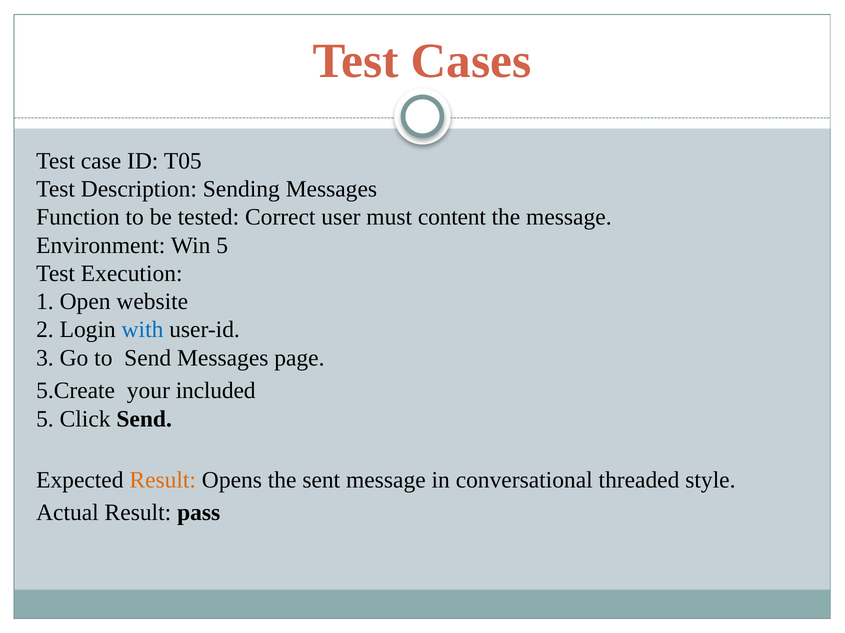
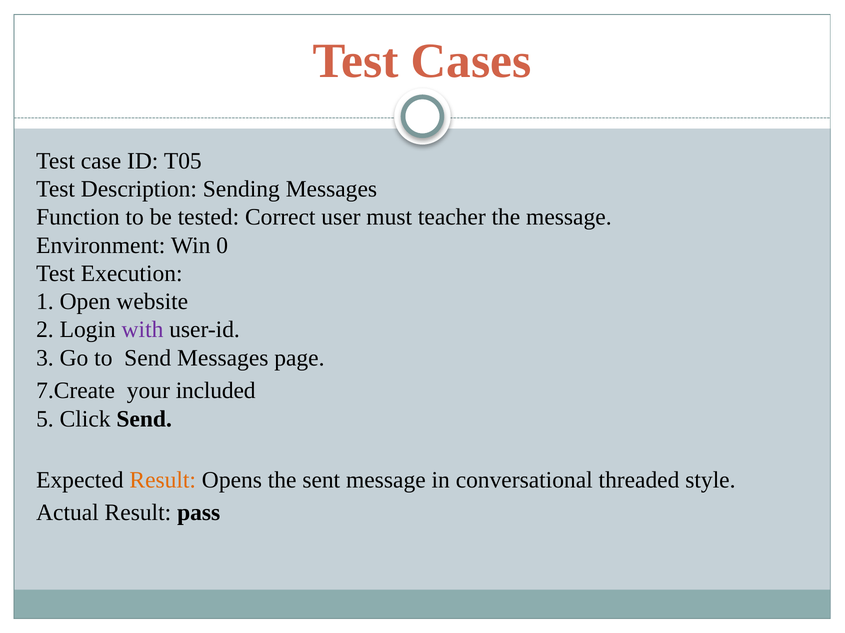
content: content -> teacher
Win 5: 5 -> 0
with colour: blue -> purple
5.Create: 5.Create -> 7.Create
